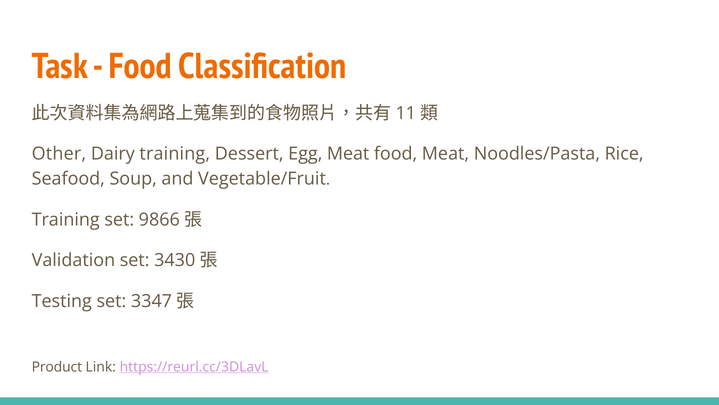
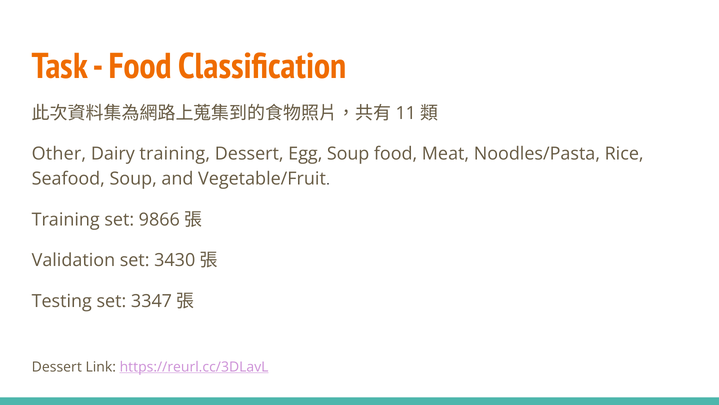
Egg Meat: Meat -> Soup
Product at (57, 367): Product -> Dessert
